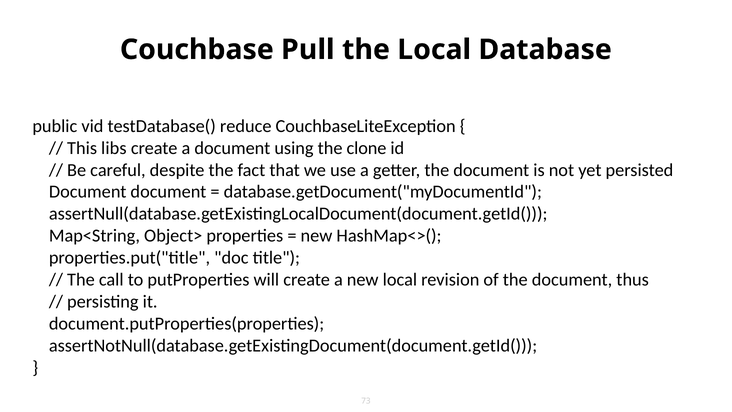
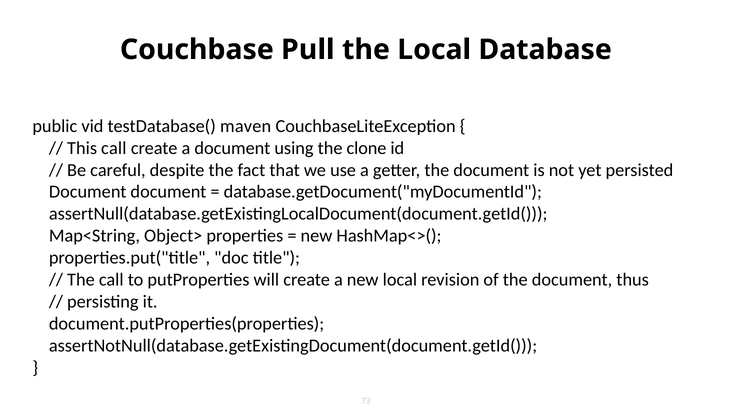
reduce: reduce -> maven
This libs: libs -> call
